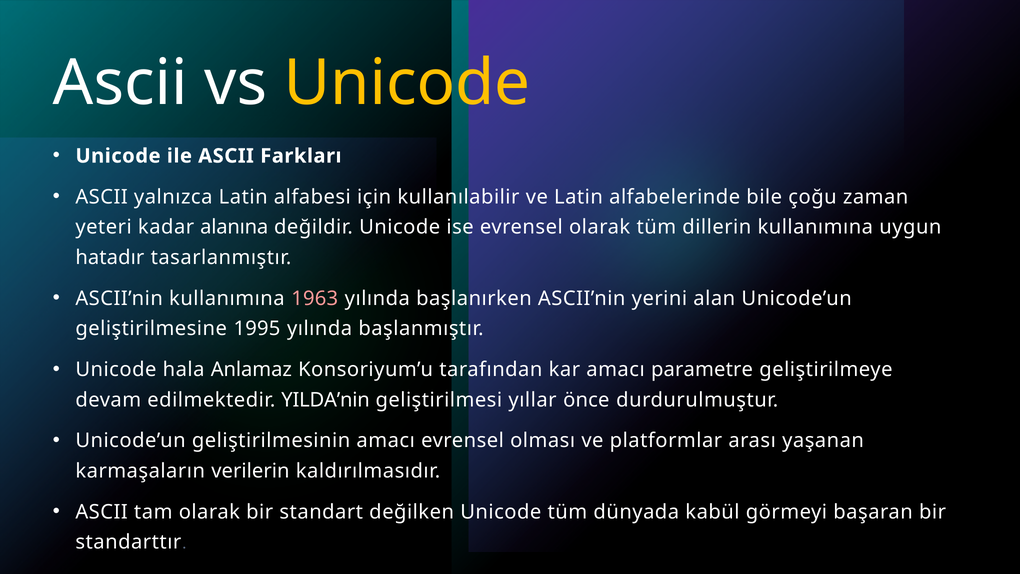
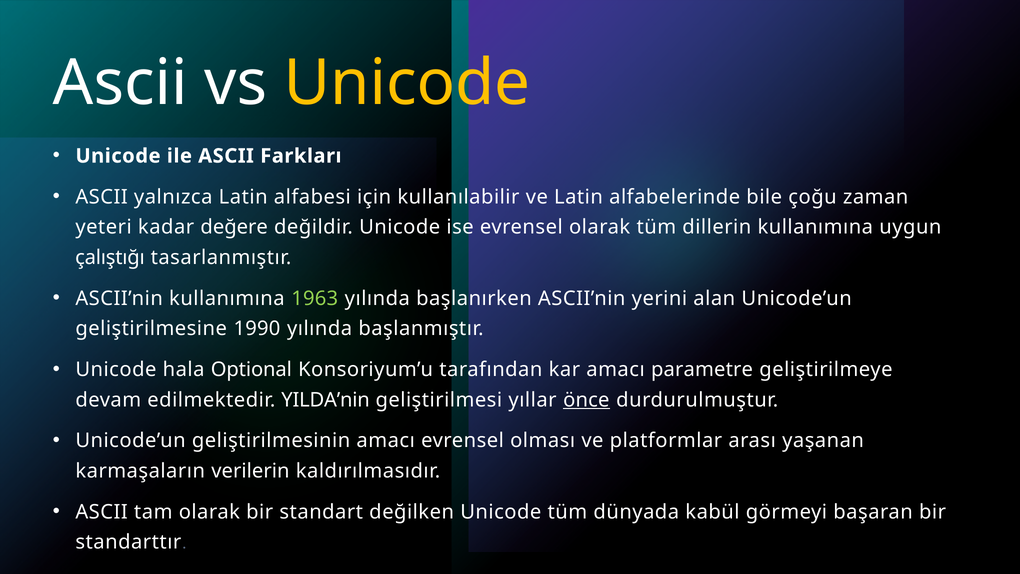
alanına: alanına -> değere
hatadır: hatadır -> çalıştığı
1963 colour: pink -> light green
1995: 1995 -> 1990
Anlamaz: Anlamaz -> Optional
önce underline: none -> present
